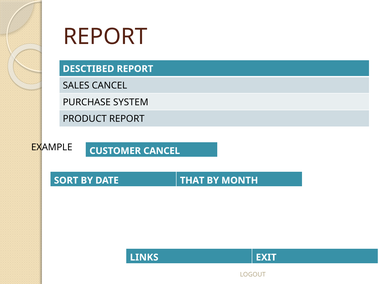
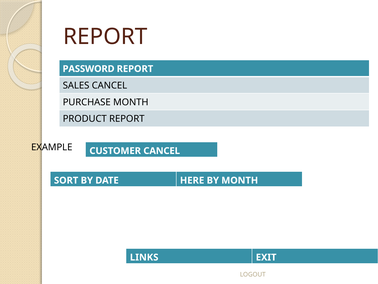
DESCTIBED: DESCTIBED -> PASSWORD
PURCHASE SYSTEM: SYSTEM -> MONTH
THAT: THAT -> HERE
